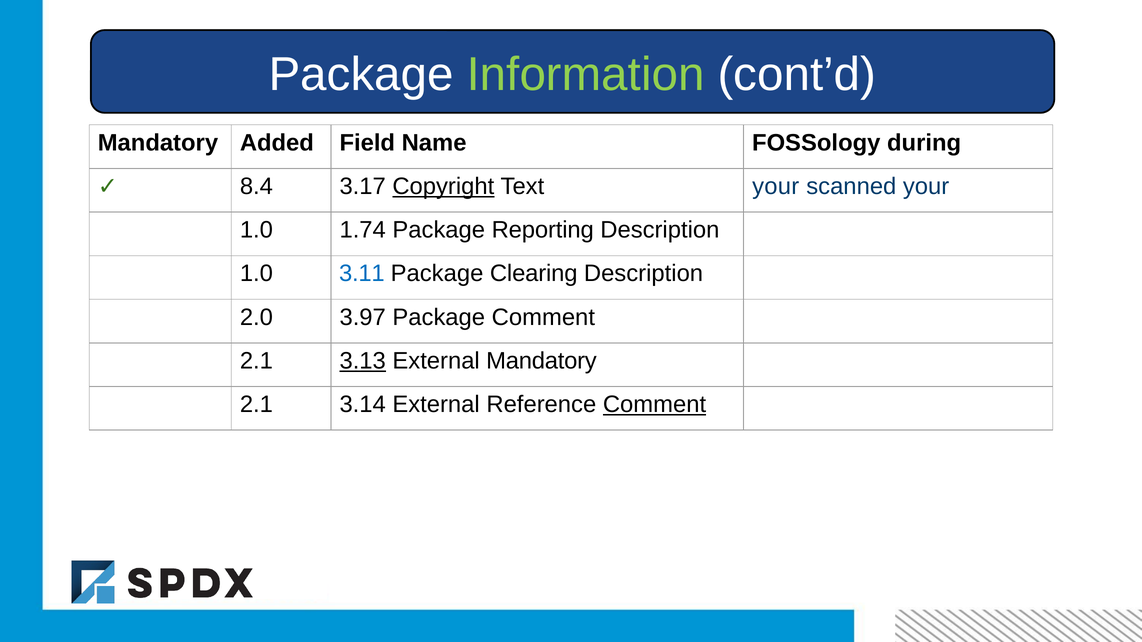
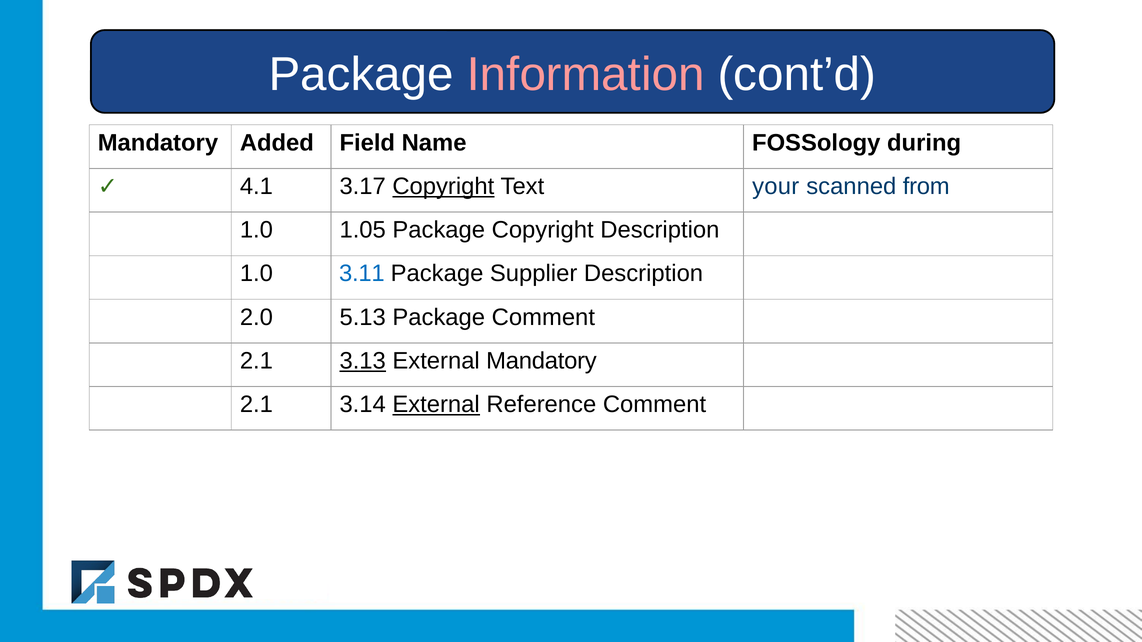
Information colour: light green -> pink
8.4: 8.4 -> 4.1
scanned your: your -> from
1.74: 1.74 -> 1.05
Package Reporting: Reporting -> Copyright
Clearing: Clearing -> Supplier
3.97: 3.97 -> 5.13
External at (436, 405) underline: none -> present
Comment at (655, 405) underline: present -> none
